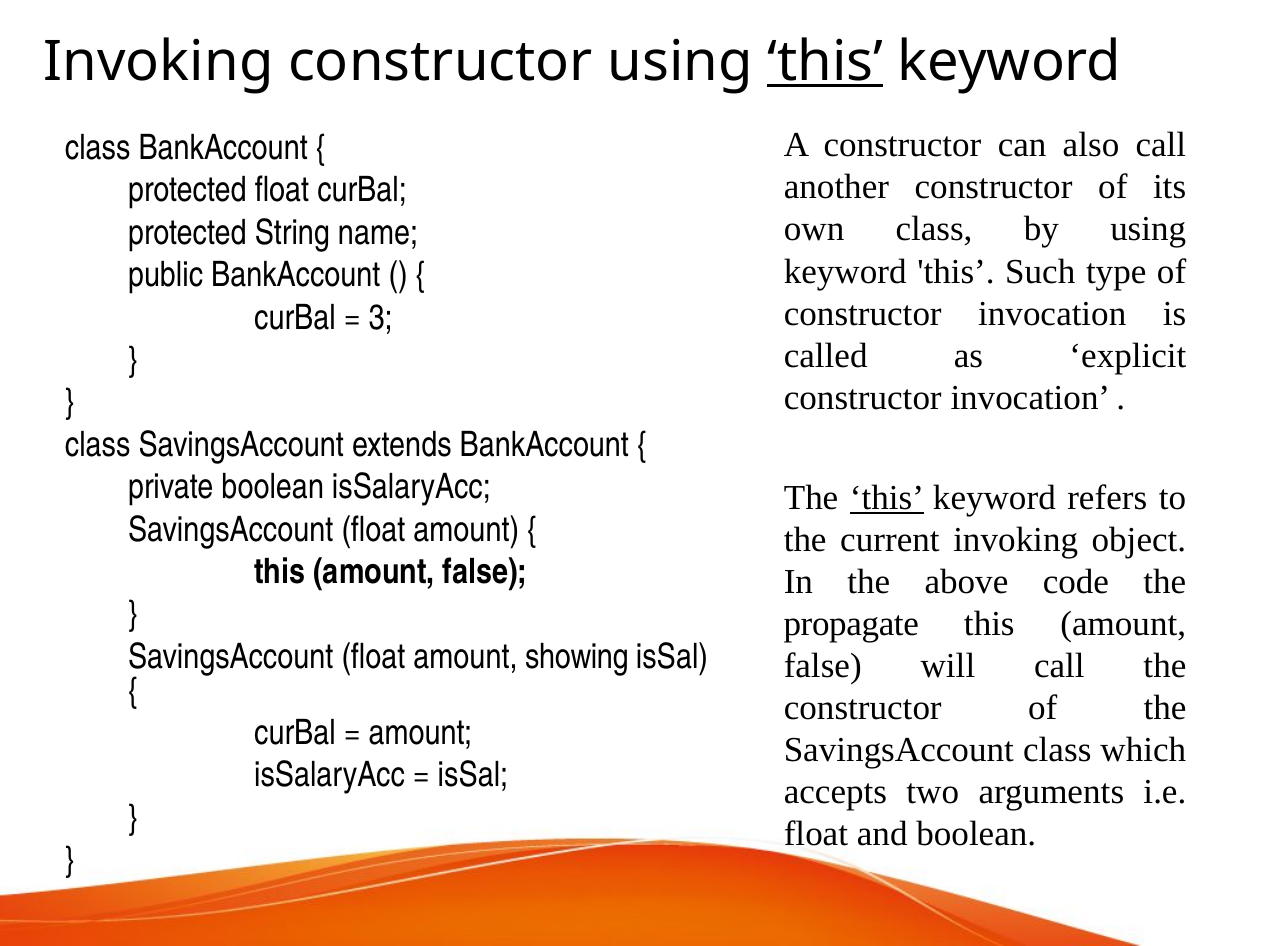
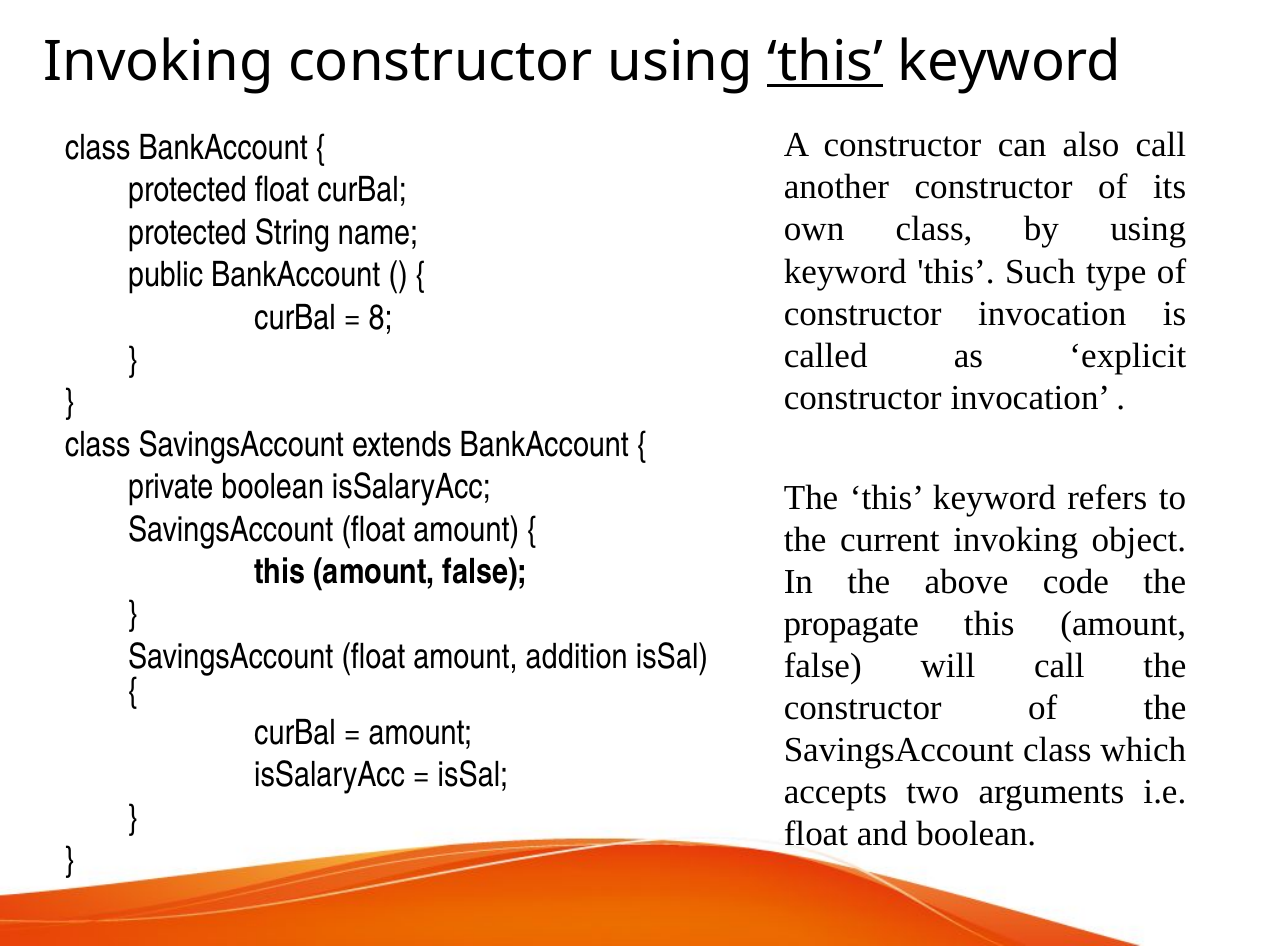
3: 3 -> 8
this at (887, 498) underline: present -> none
showing: showing -> addition
